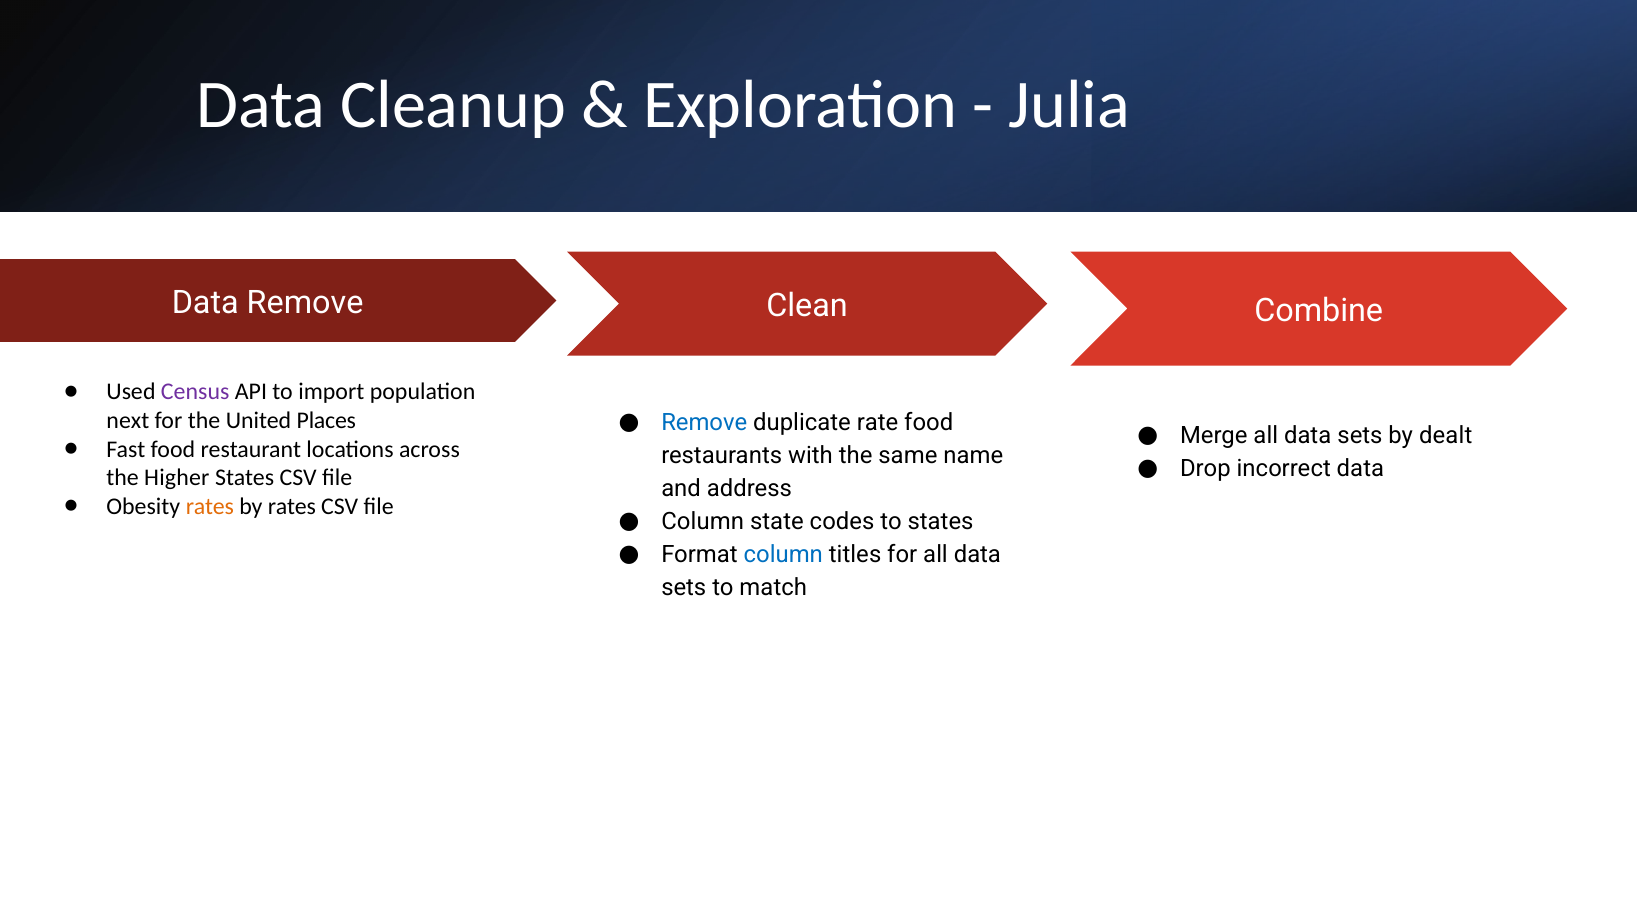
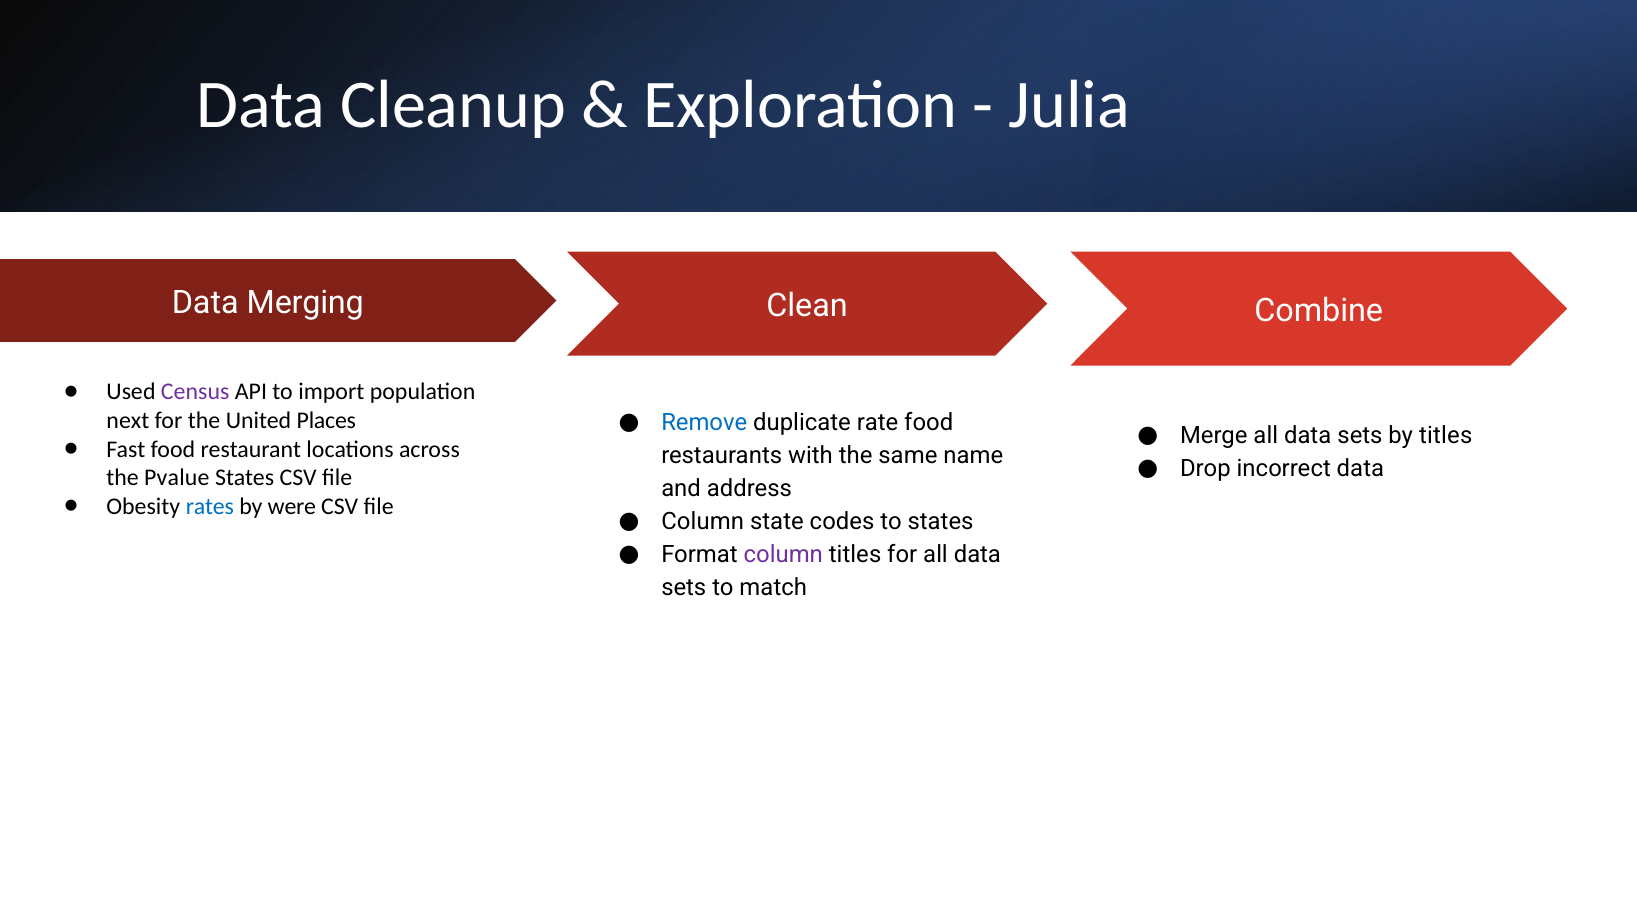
Data Remove: Remove -> Merging
by dealt: dealt -> titles
Higher: Higher -> Pvalue
rates at (210, 506) colour: orange -> blue
by rates: rates -> were
column at (783, 555) colour: blue -> purple
